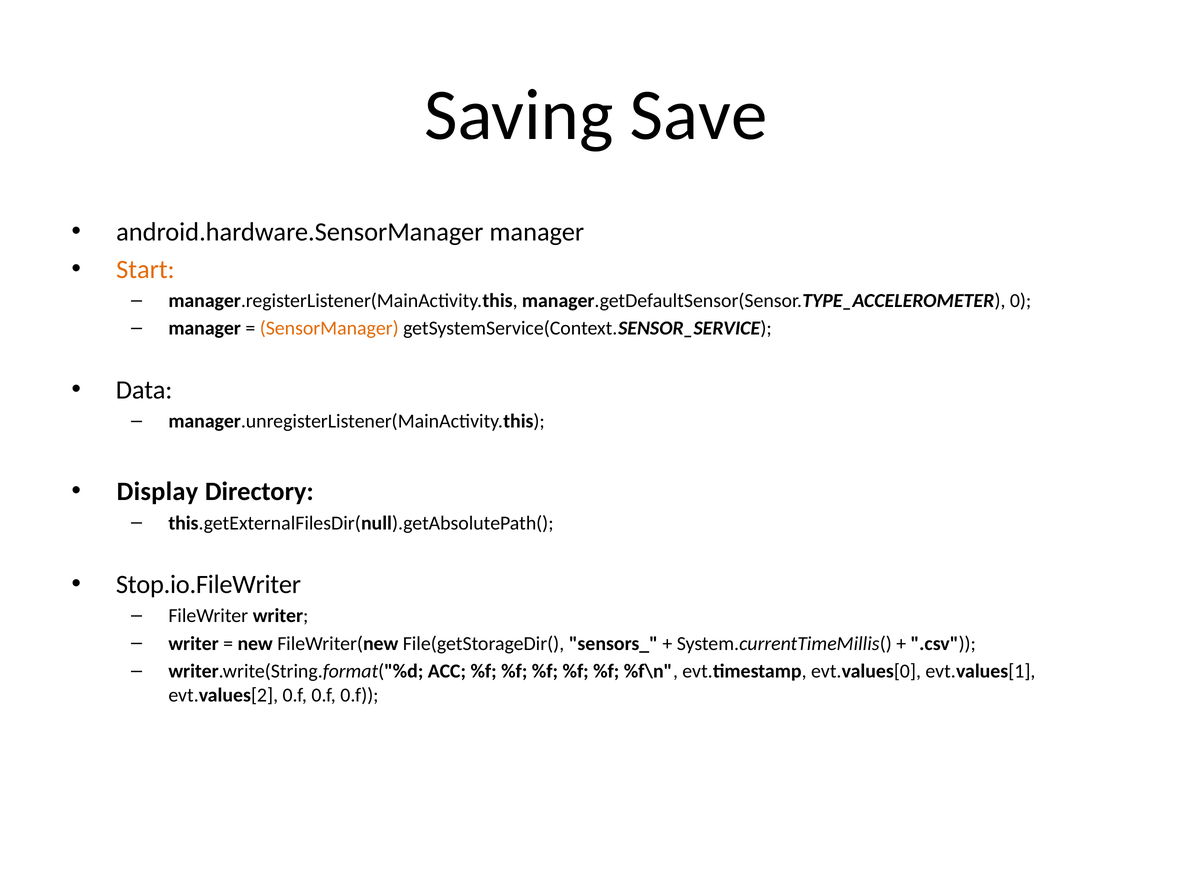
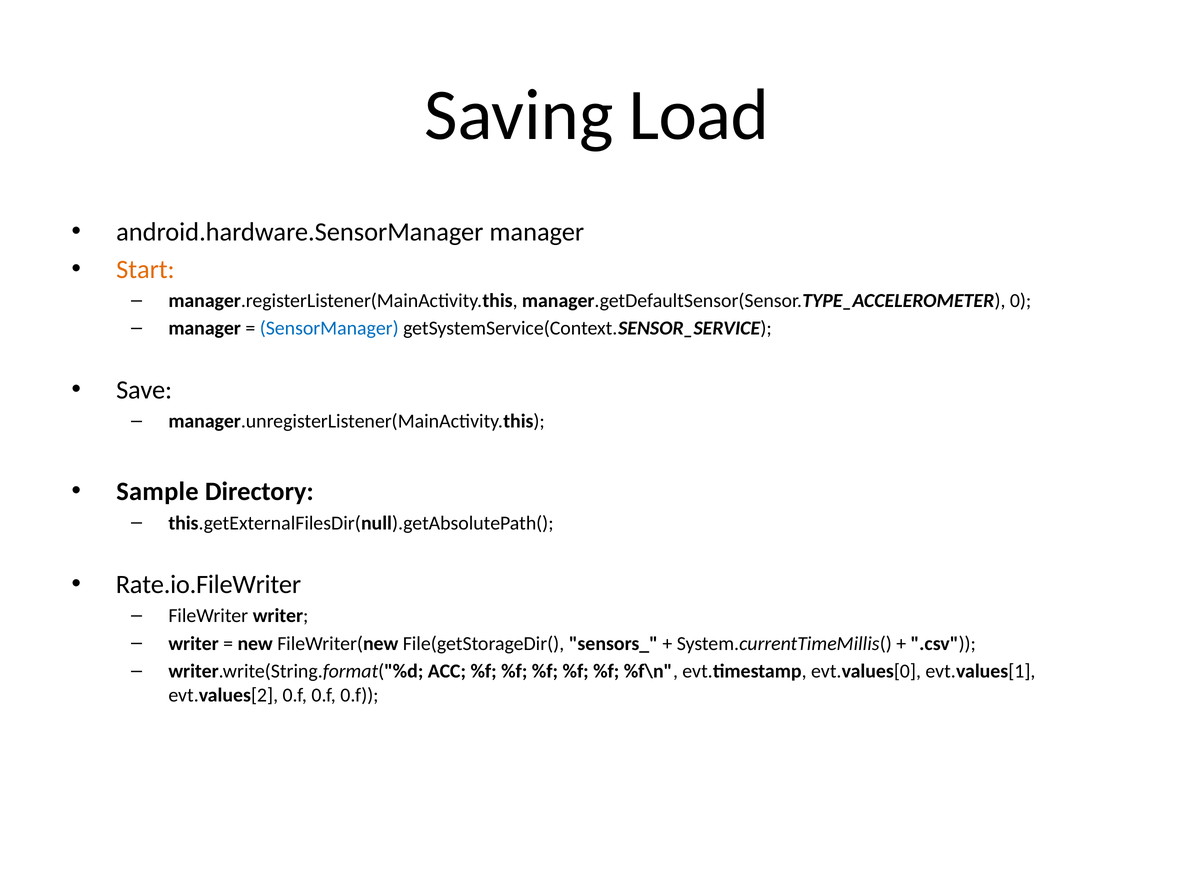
Save: Save -> Load
SensorManager colour: orange -> blue
Data: Data -> Save
Display: Display -> Sample
Stop.io.FileWriter: Stop.io.FileWriter -> Rate.io.FileWriter
